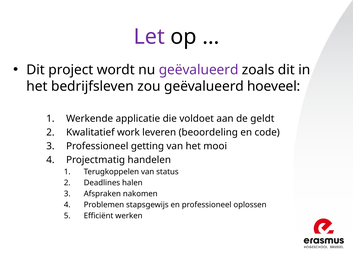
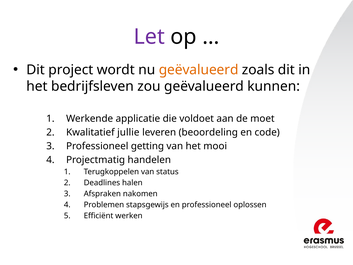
geëvalueerd at (199, 70) colour: purple -> orange
hoeveel: hoeveel -> kunnen
geldt: geldt -> moet
work: work -> jullie
